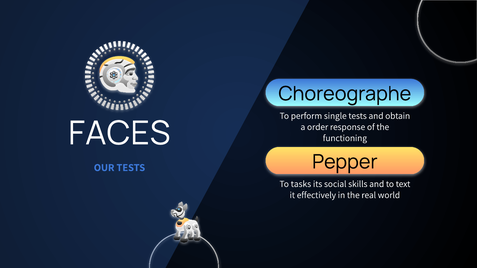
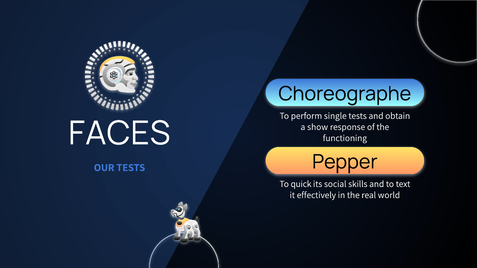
order: order -> show
tasks: tasks -> quick
